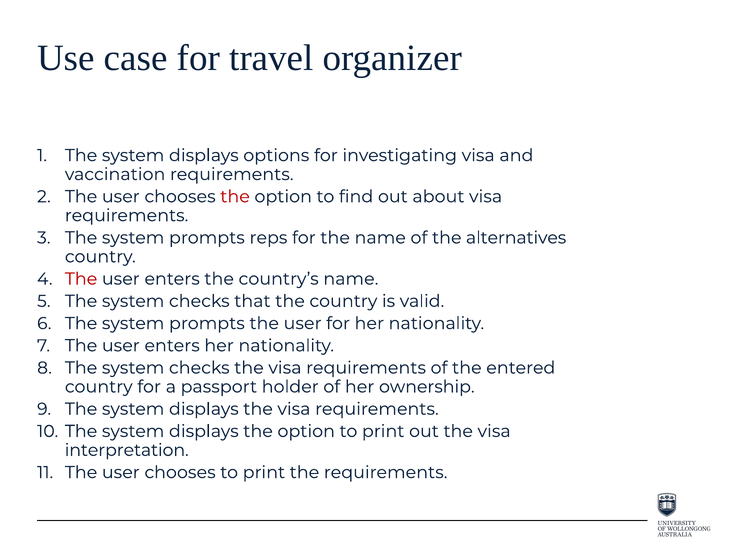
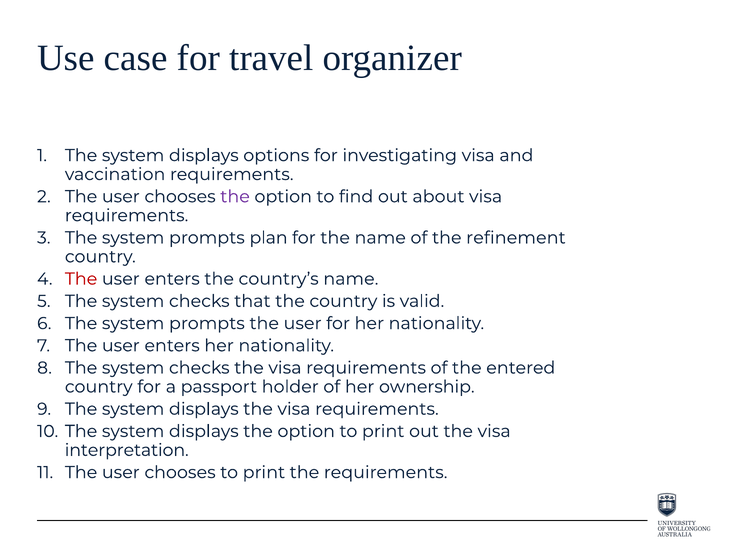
the at (235, 196) colour: red -> purple
reps: reps -> plan
alternatives: alternatives -> refinement
